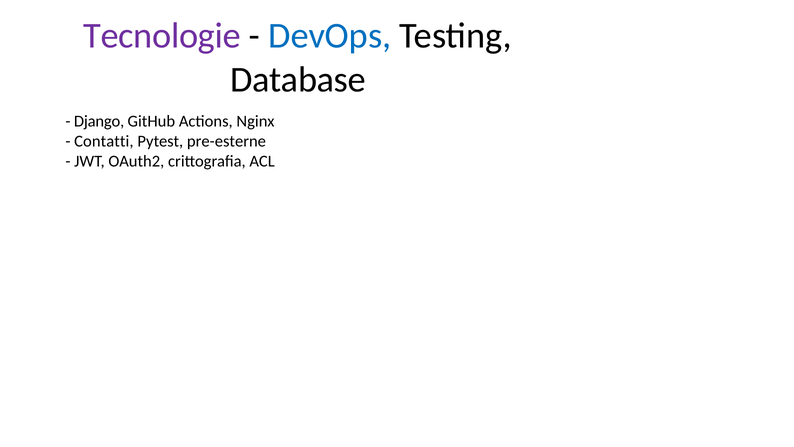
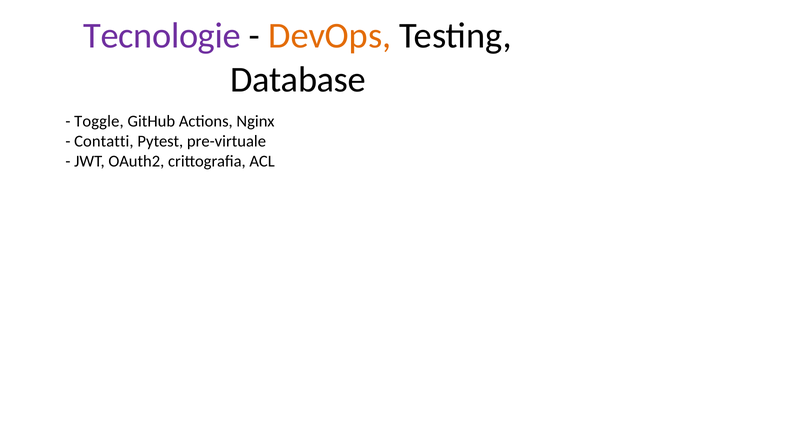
DevOps colour: blue -> orange
Django: Django -> Toggle
pre-esterne: pre-esterne -> pre-virtuale
